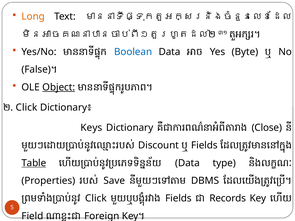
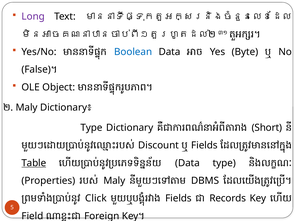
Long colour: orange -> purple
Object underline: present -> none
Click at (27, 108): Click -> Maly
Keys at (91, 128): Keys -> Type
Close: Close -> Short
Save at (114, 181): Save -> Maly
